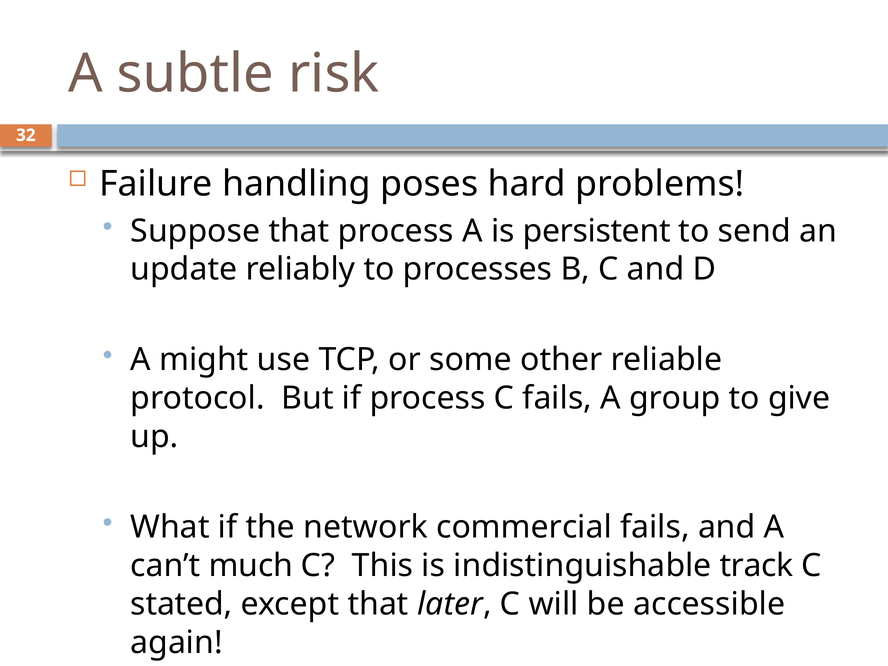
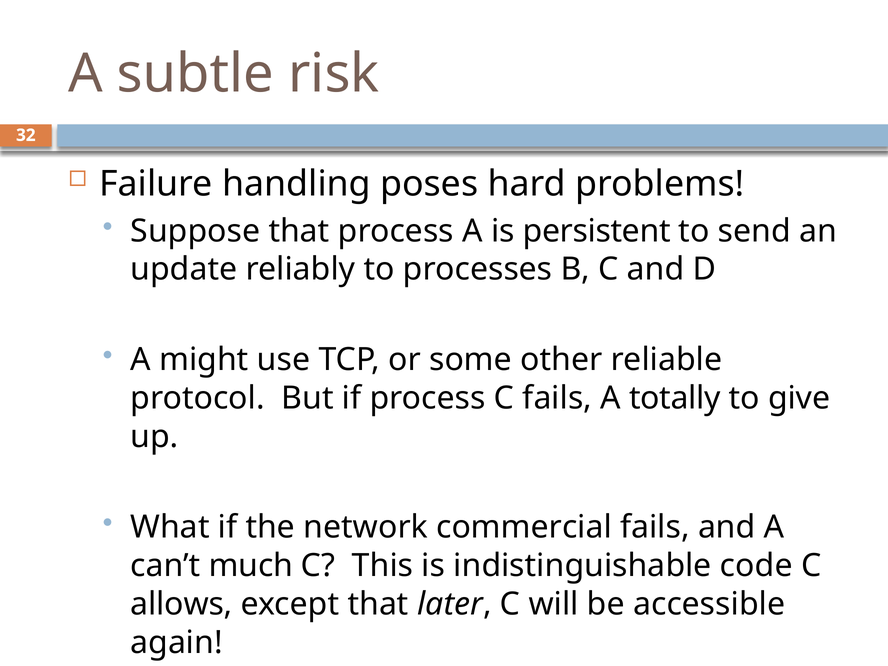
group: group -> totally
track: track -> code
stated: stated -> allows
